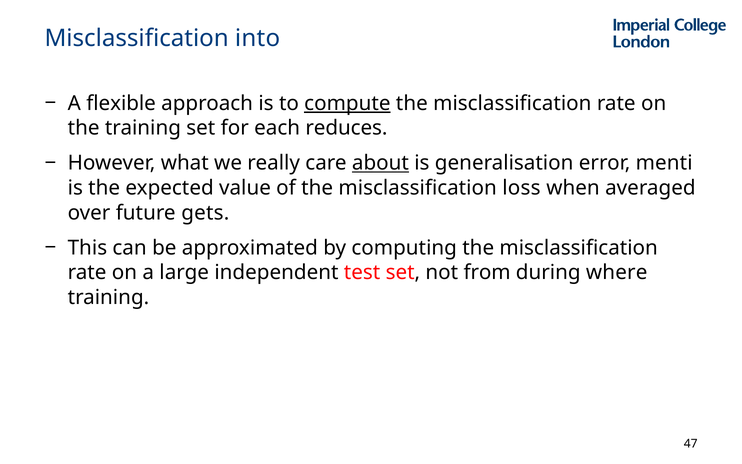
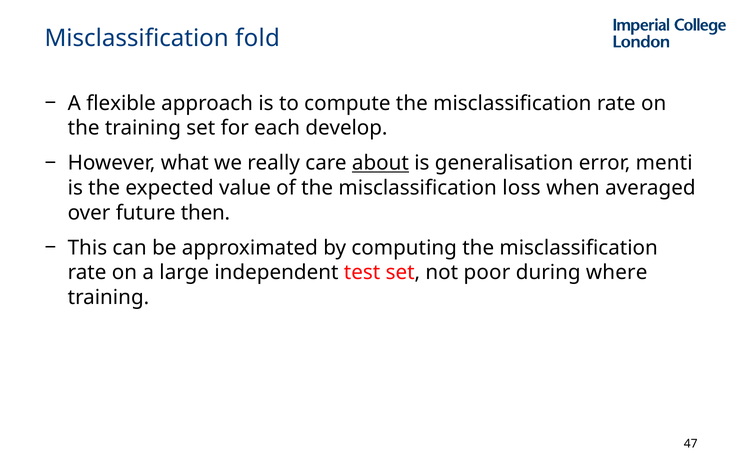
into: into -> fold
compute underline: present -> none
reduces: reduces -> develop
gets: gets -> then
from: from -> poor
